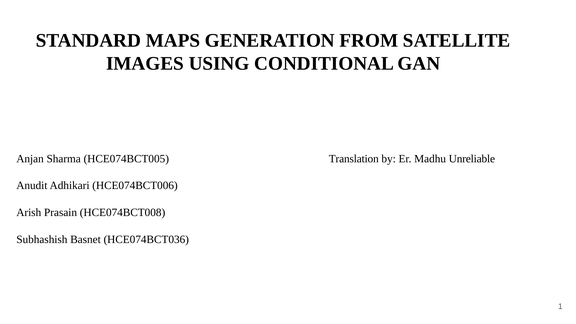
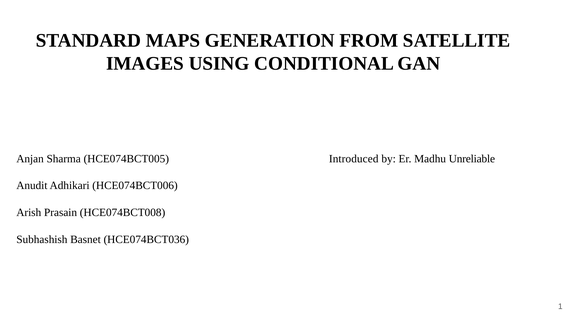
Translation: Translation -> Introduced
